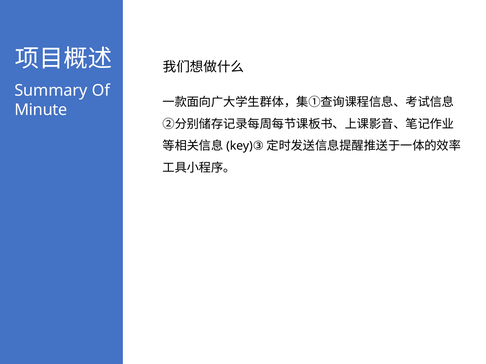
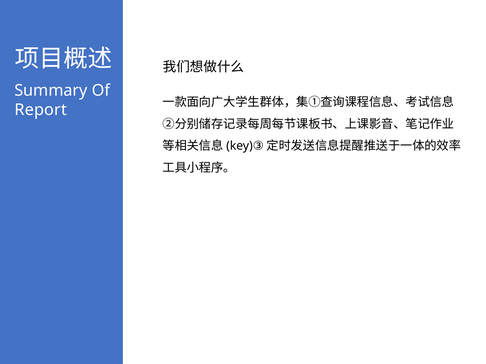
Minute: Minute -> Report
